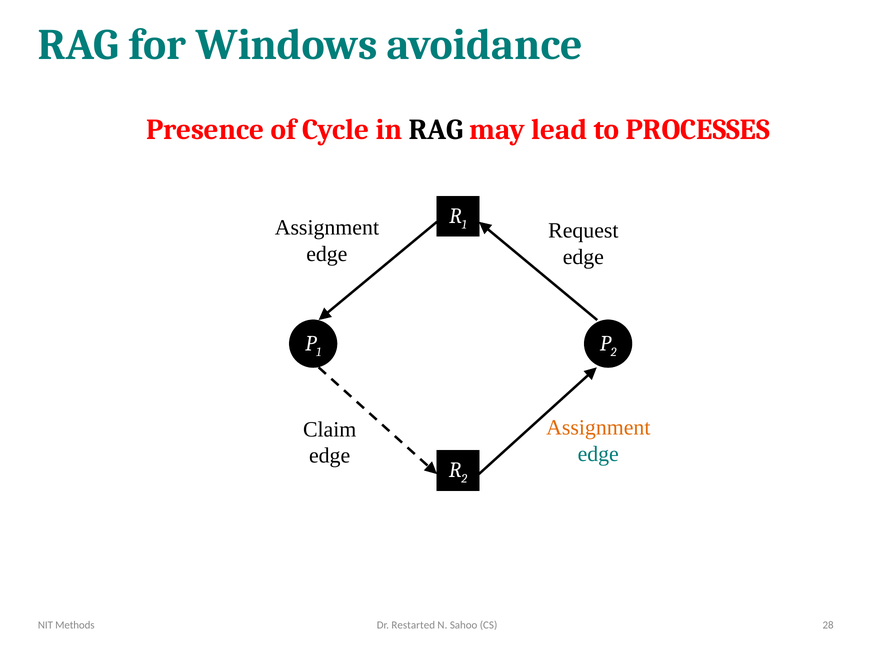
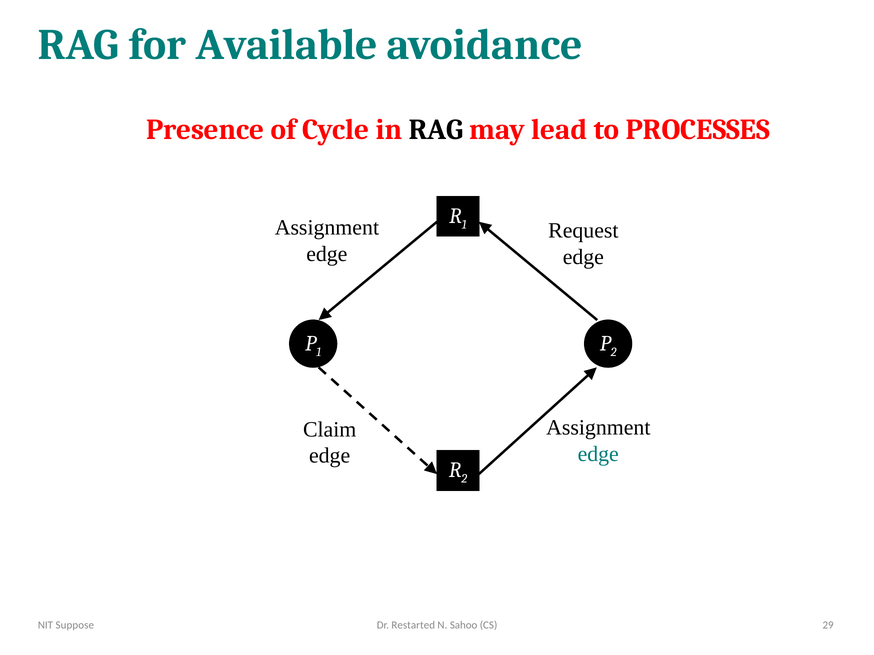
Windows: Windows -> Available
Assignment at (598, 428) colour: orange -> black
28: 28 -> 29
Methods: Methods -> Suppose
